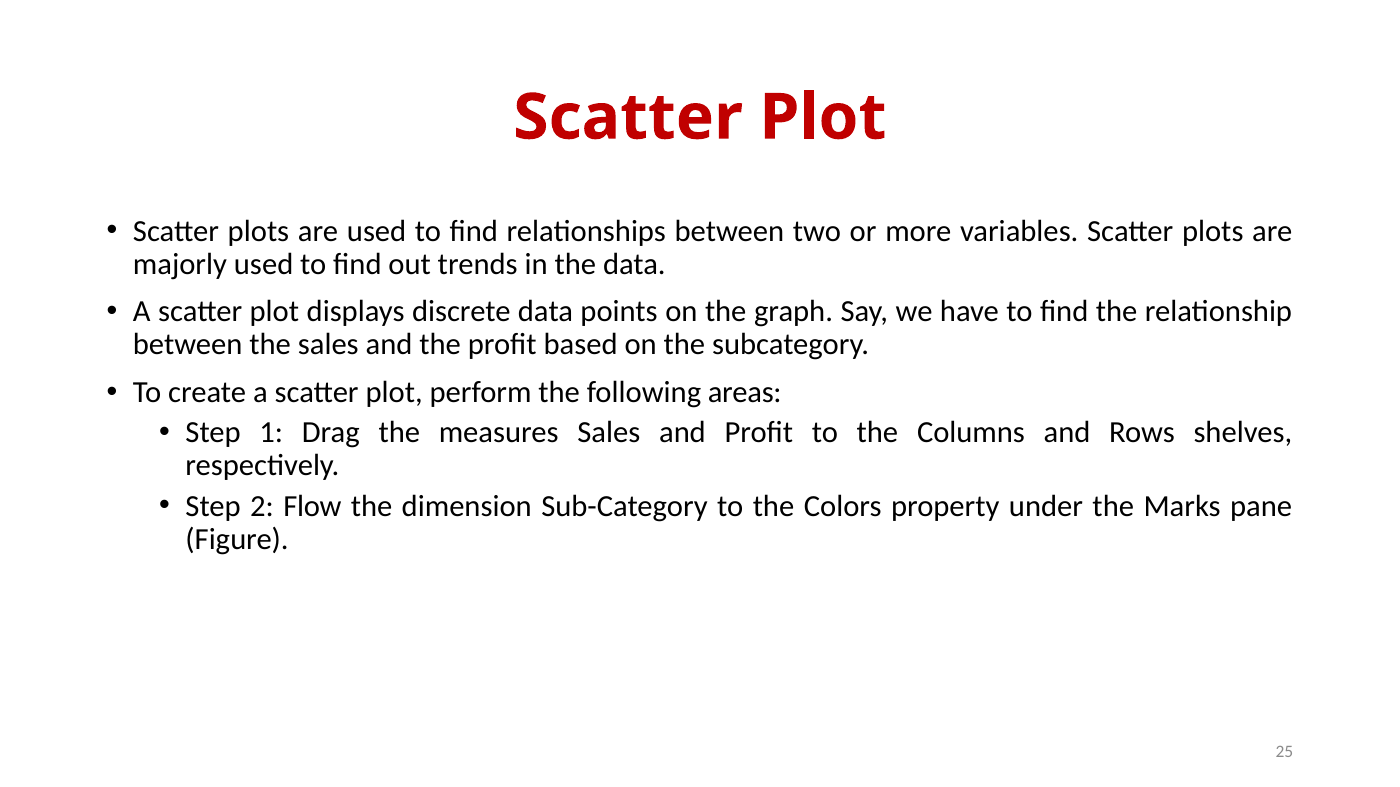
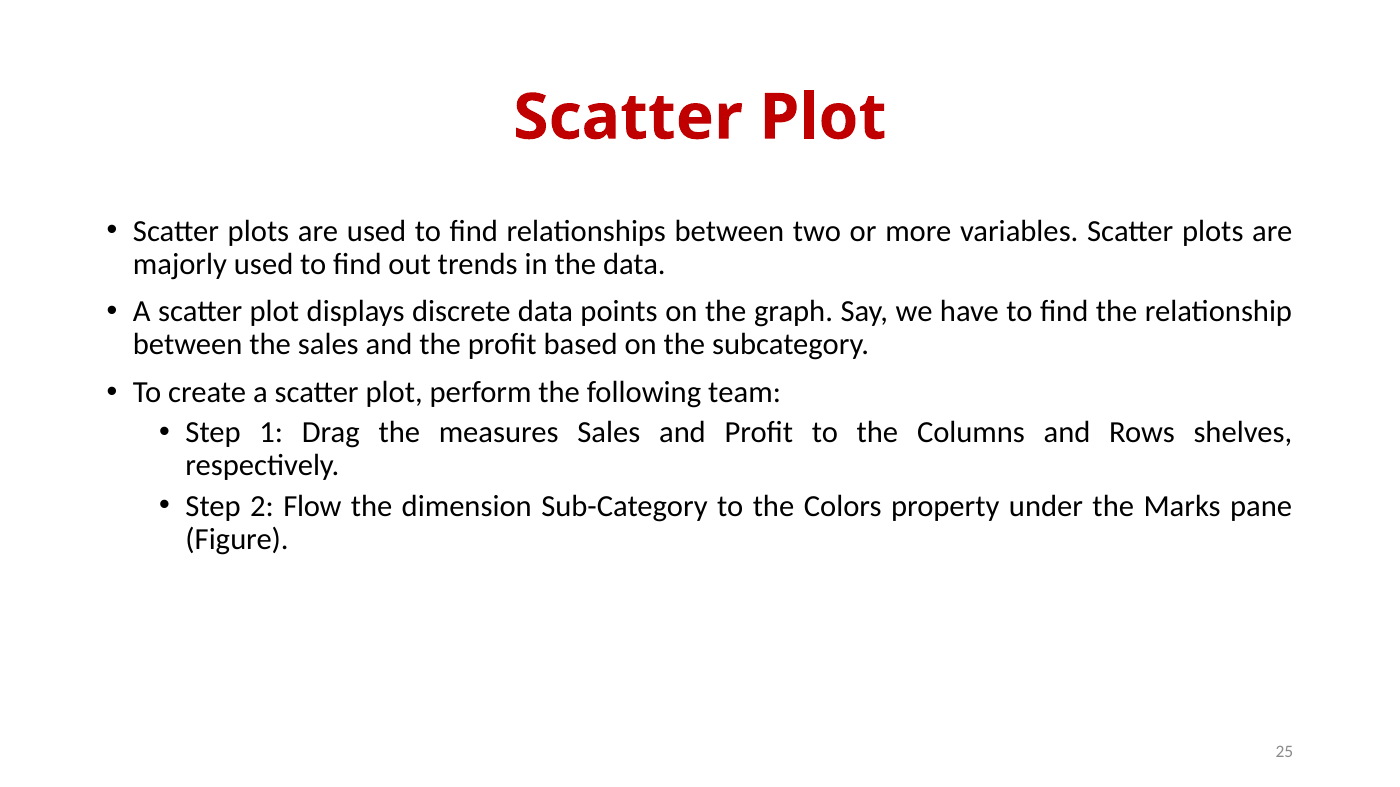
areas: areas -> team
